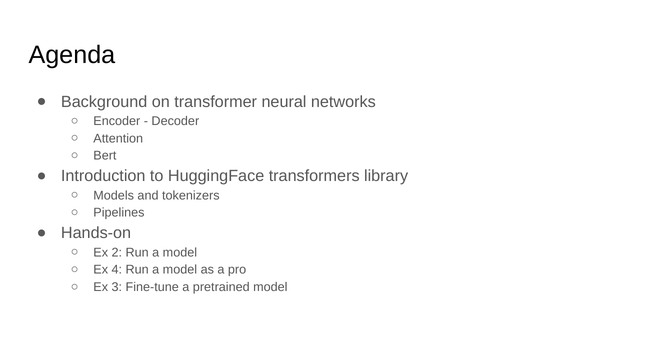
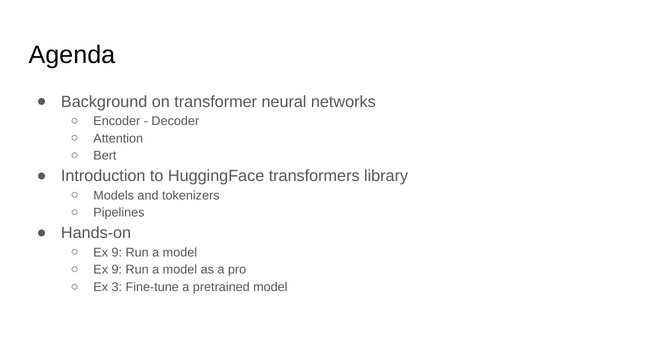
2 at (117, 253): 2 -> 9
4 at (117, 270): 4 -> 9
